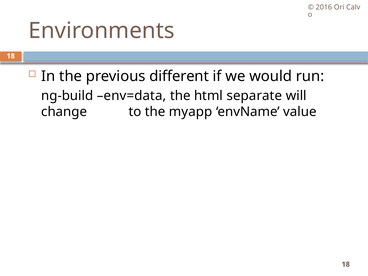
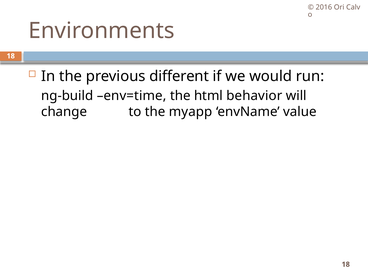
env=data: env=data -> env=time
separate: separate -> behavior
